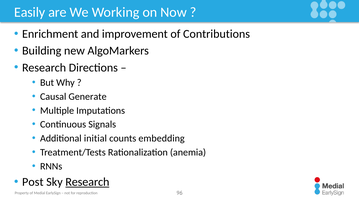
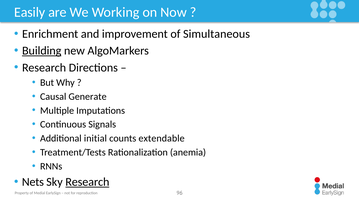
Contributions: Contributions -> Simultaneous
Building underline: none -> present
embedding: embedding -> extendable
Post: Post -> Nets
